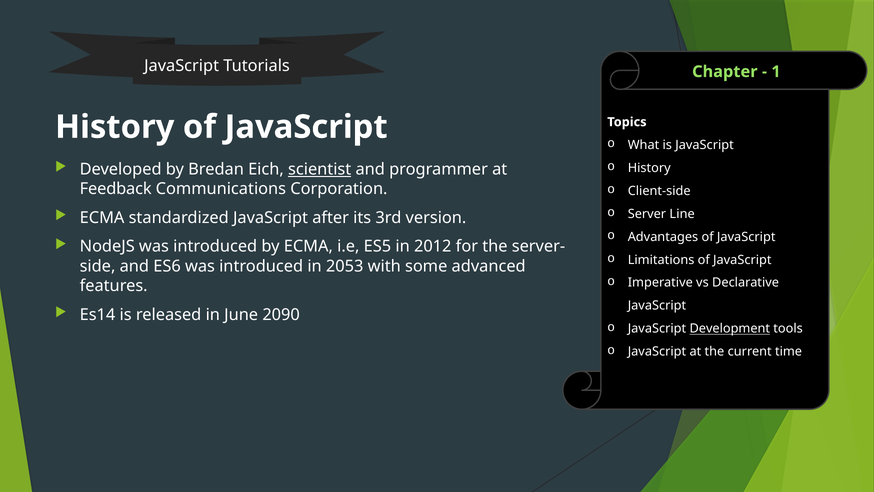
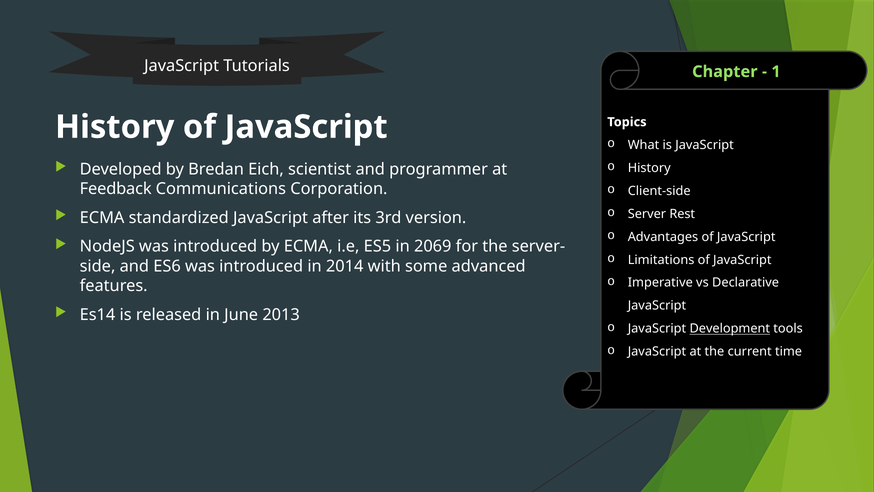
scientist underline: present -> none
Line: Line -> Rest
2012: 2012 -> 2069
2053: 2053 -> 2014
2090: 2090 -> 2013
